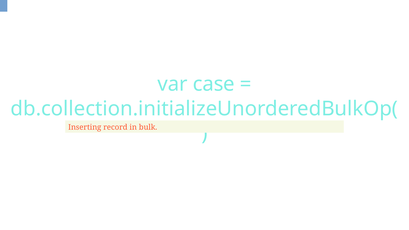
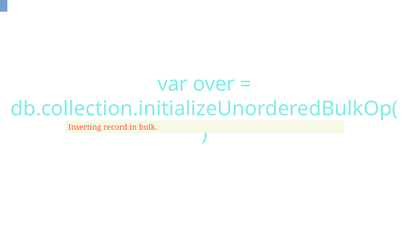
case: case -> over
